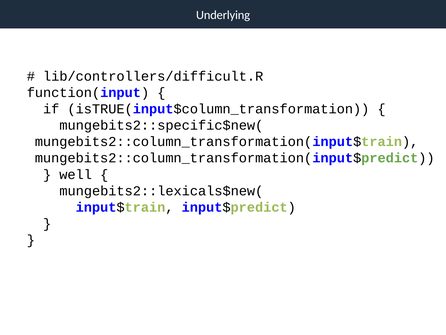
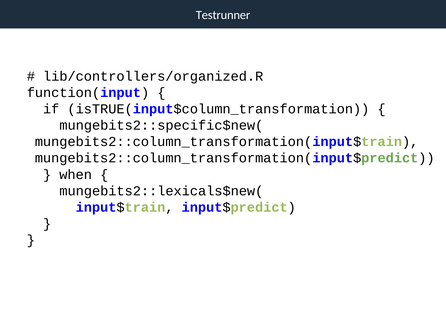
Underlying: Underlying -> Testrunner
lib/controllers/difficult.R: lib/controllers/difficult.R -> lib/controllers/organized.R
well: well -> when
